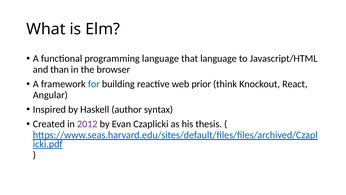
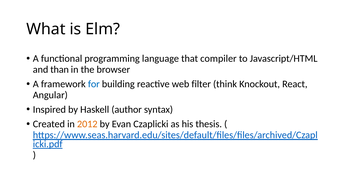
that language: language -> compiler
prior: prior -> filter
2012 colour: purple -> orange
